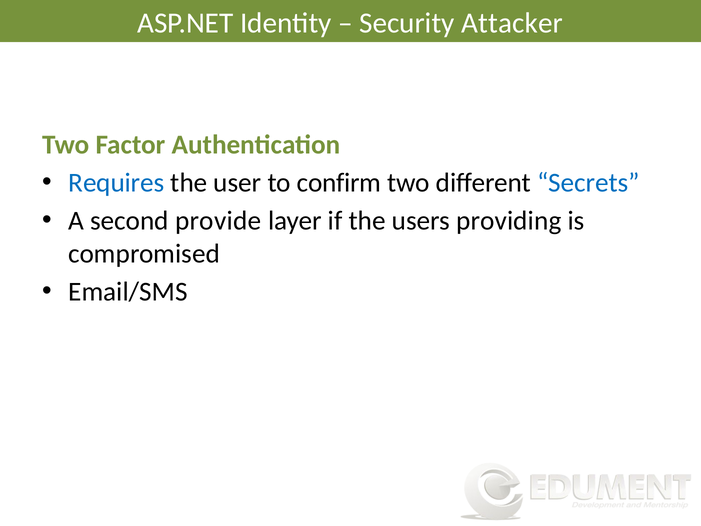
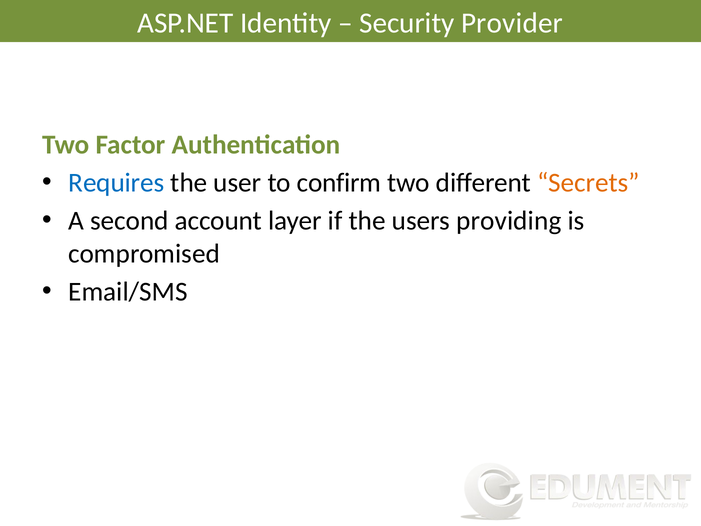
Attacker: Attacker -> Provider
Secrets colour: blue -> orange
provide: provide -> account
